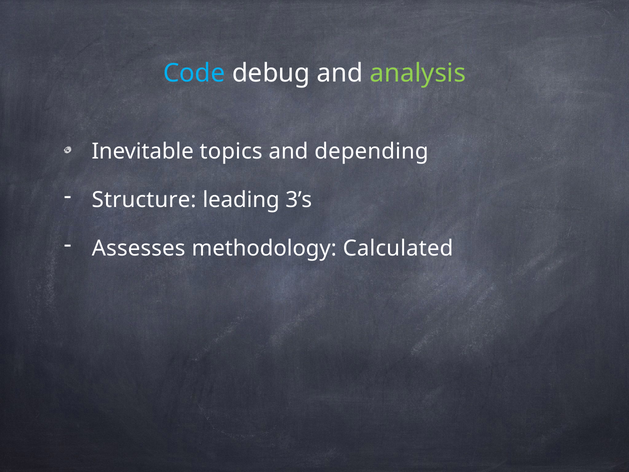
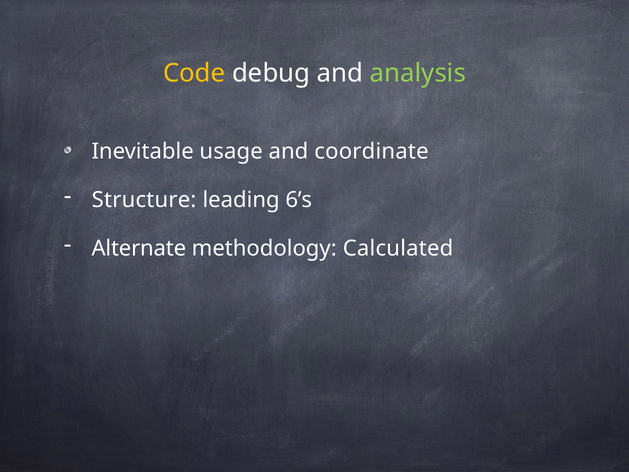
Code colour: light blue -> yellow
topics: topics -> usage
depending: depending -> coordinate
3’s: 3’s -> 6’s
Assesses: Assesses -> Alternate
